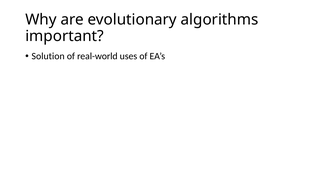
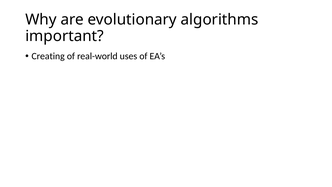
Solution: Solution -> Creating
